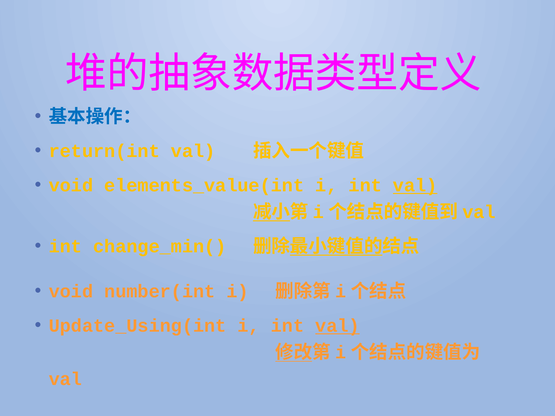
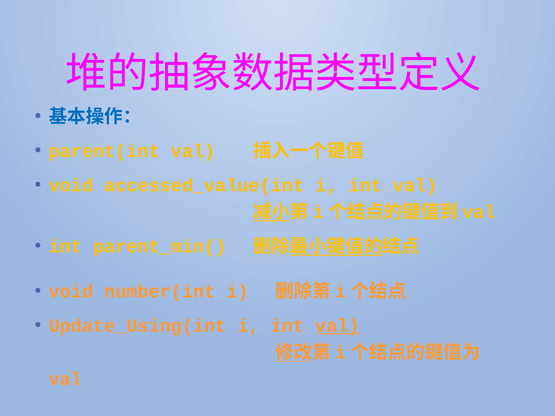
return(int: return(int -> parent(int
elements_value(int: elements_value(int -> accessed_value(int
val at (415, 186) underline: present -> none
change_min(: change_min( -> parent_min(
